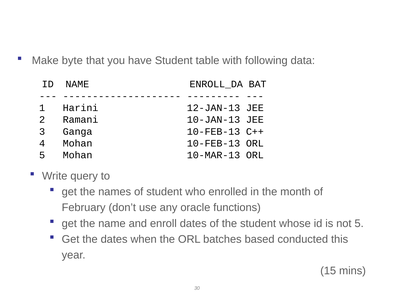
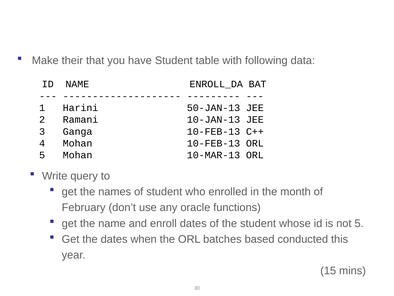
byte: byte -> their
12-JAN-13: 12-JAN-13 -> 50-JAN-13
